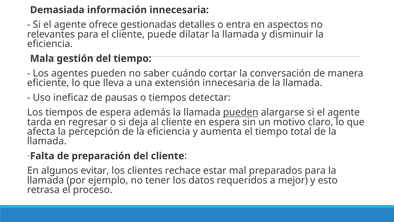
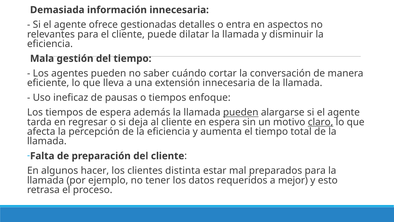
detectar: detectar -> enfoque
claro underline: none -> present
evitar: evitar -> hacer
rechace: rechace -> distinta
